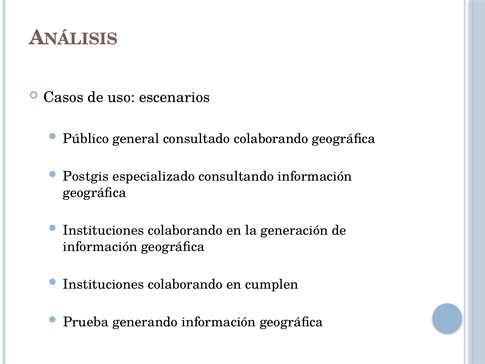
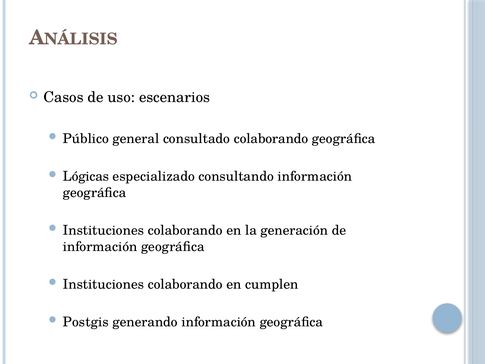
Postgis: Postgis -> Lógicas
Prueba: Prueba -> Postgis
